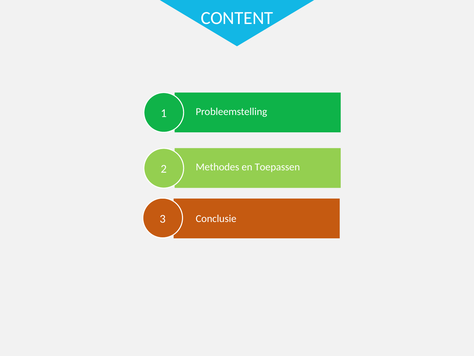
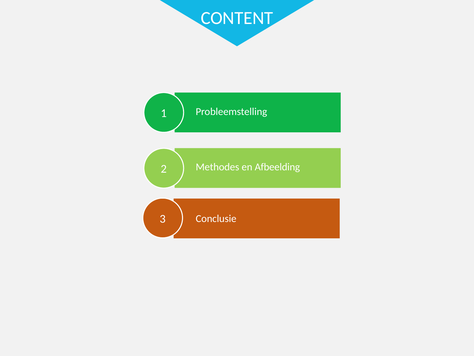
Toepassen: Toepassen -> Afbeelding
